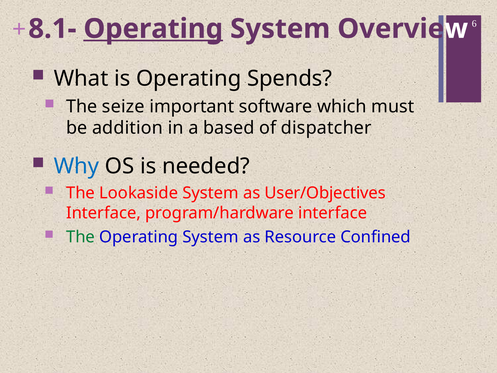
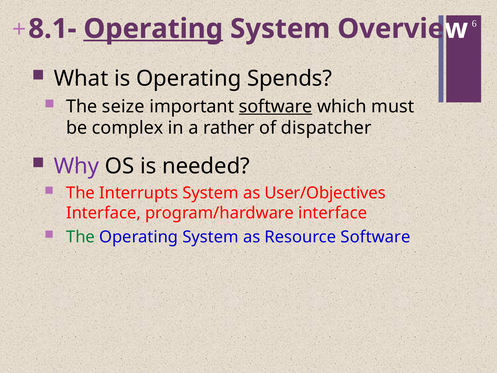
software at (276, 106) underline: none -> present
addition: addition -> complex
based: based -> rather
Why colour: blue -> purple
Lookaside: Lookaside -> Interrupts
Resource Confined: Confined -> Software
